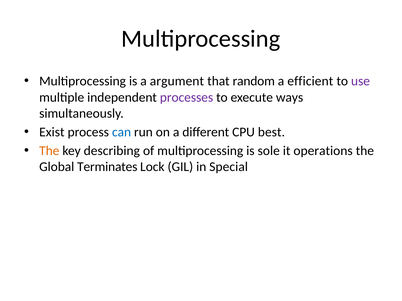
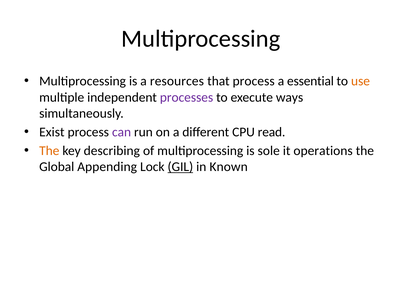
argument: argument -> resources
that random: random -> process
efficient: efficient -> essential
use colour: purple -> orange
can colour: blue -> purple
best: best -> read
Terminates: Terminates -> Appending
GIL underline: none -> present
Special: Special -> Known
